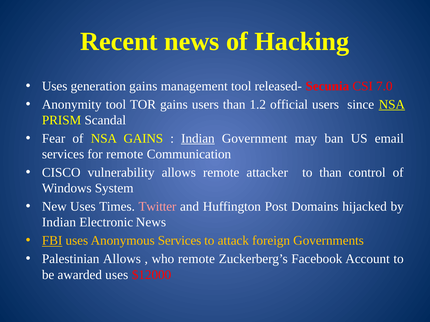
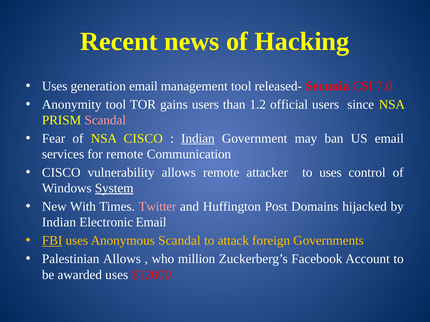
generation gains: gains -> email
NSA at (392, 105) underline: present -> none
Scandal at (105, 120) colour: white -> pink
NSA GAINS: GAINS -> CISCO
to than: than -> uses
System underline: none -> present
New Uses: Uses -> With
Electronic News: News -> Email
Anonymous Services: Services -> Scandal
who remote: remote -> million
